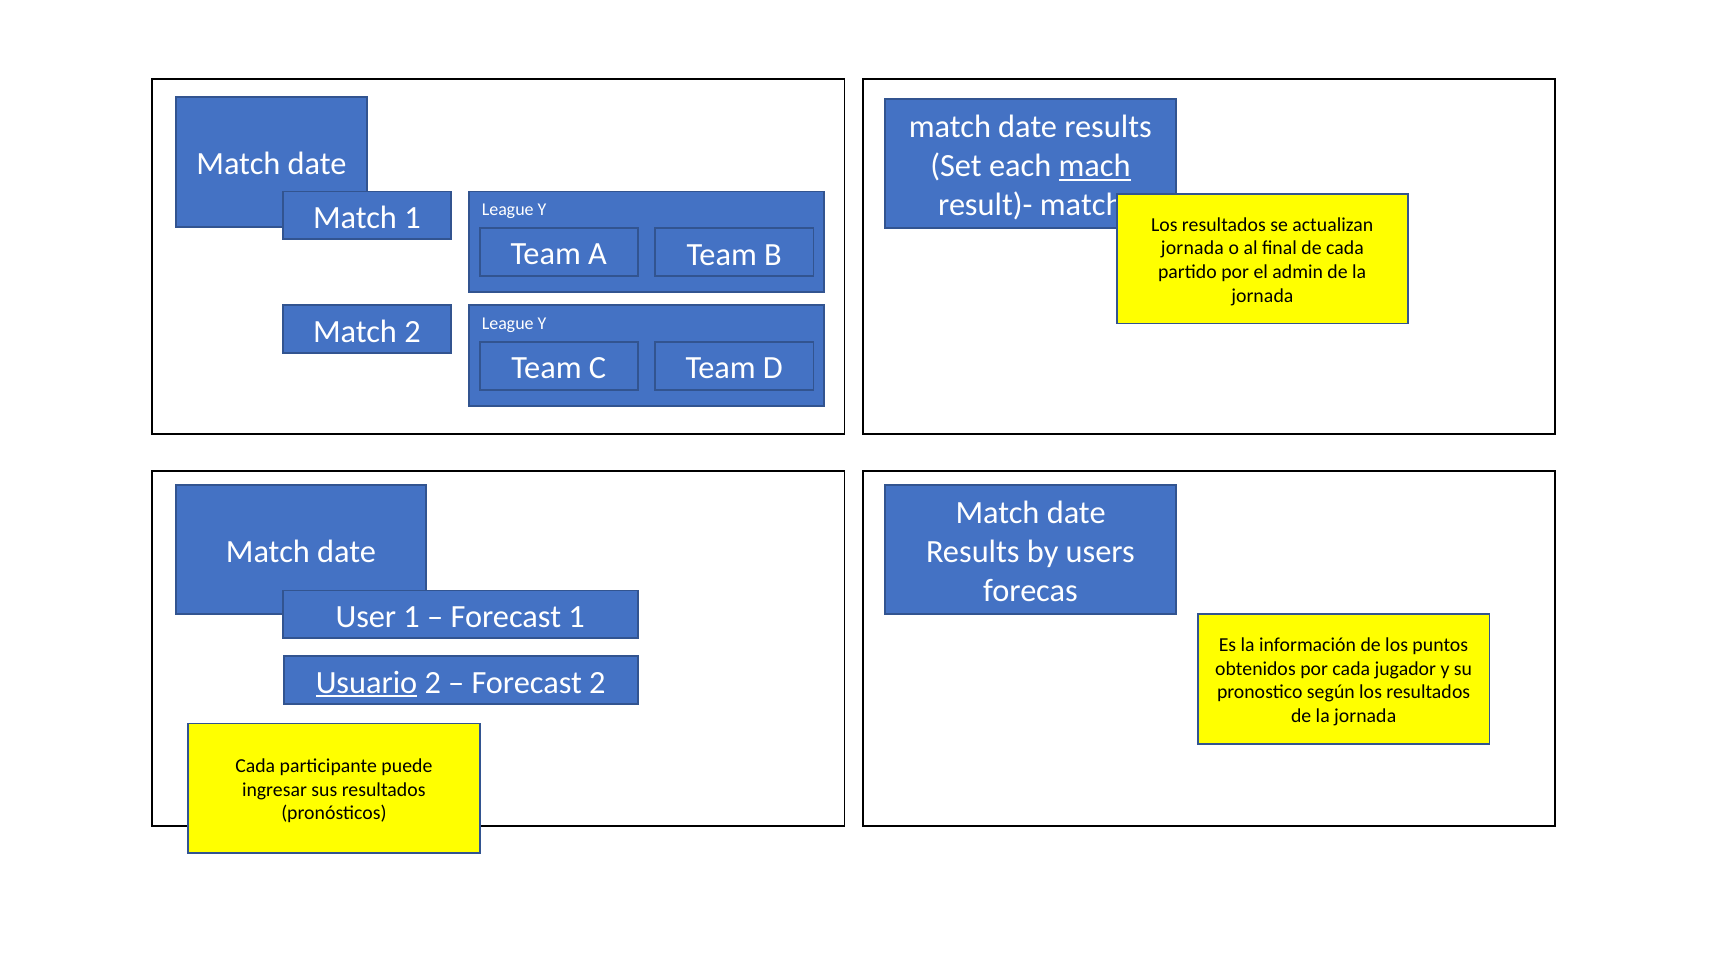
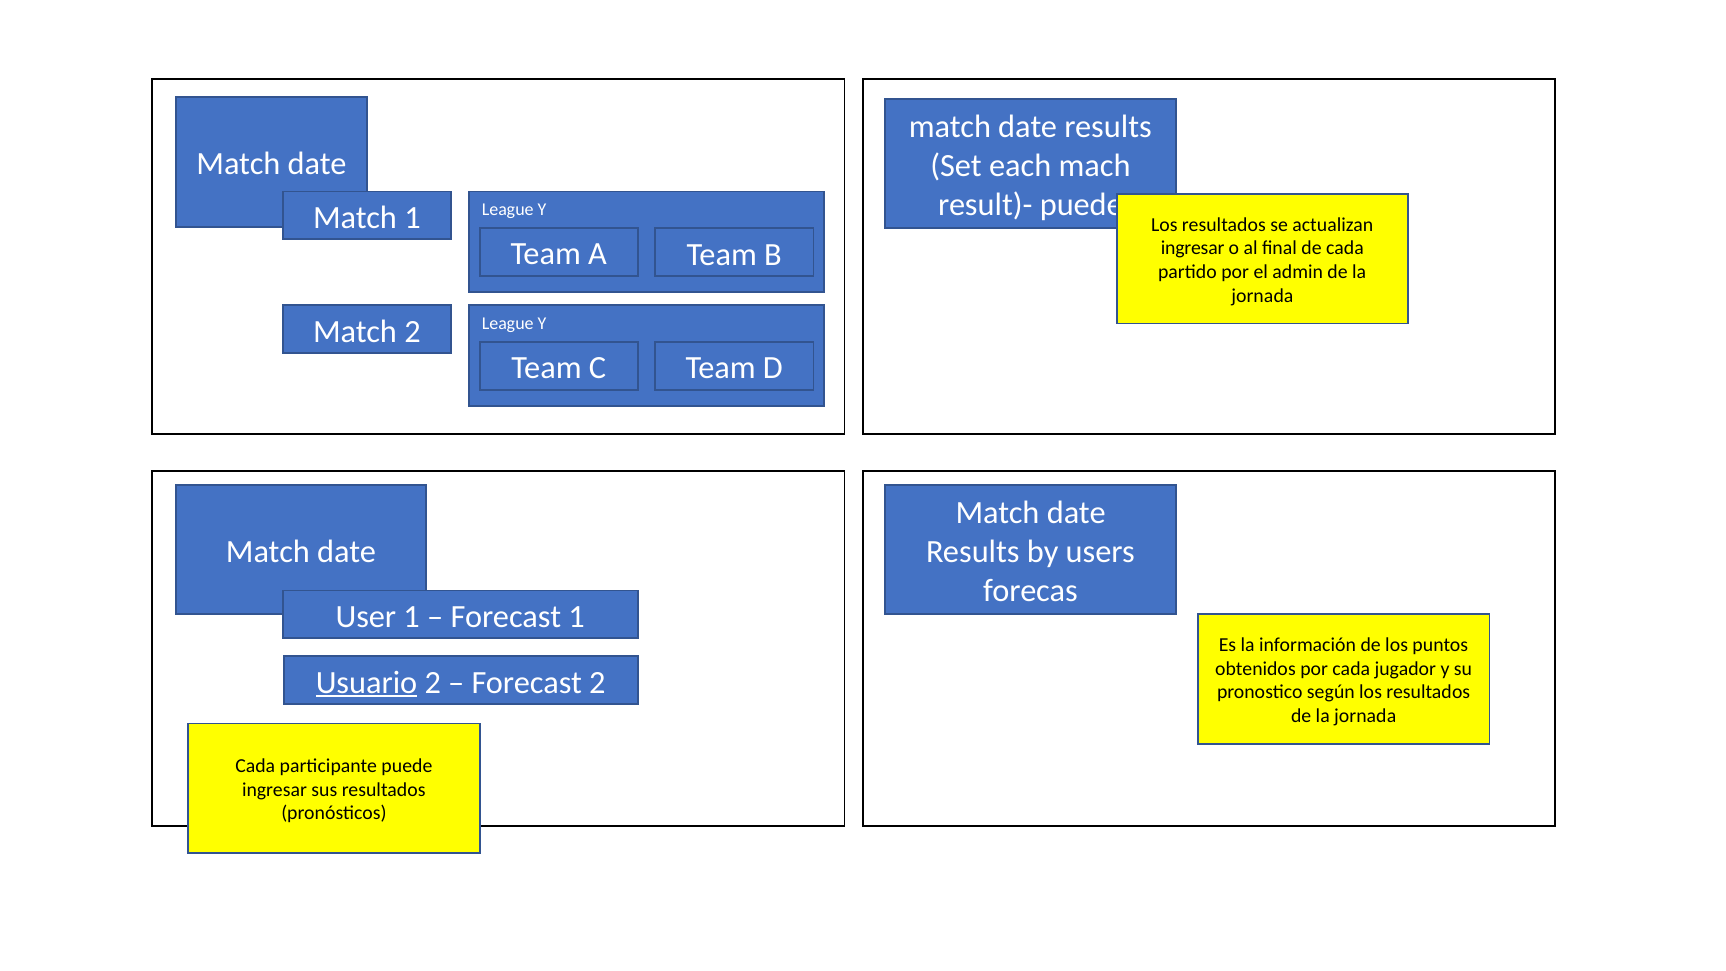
mach underline: present -> none
result)- match: match -> puede
jornada at (1192, 248): jornada -> ingresar
